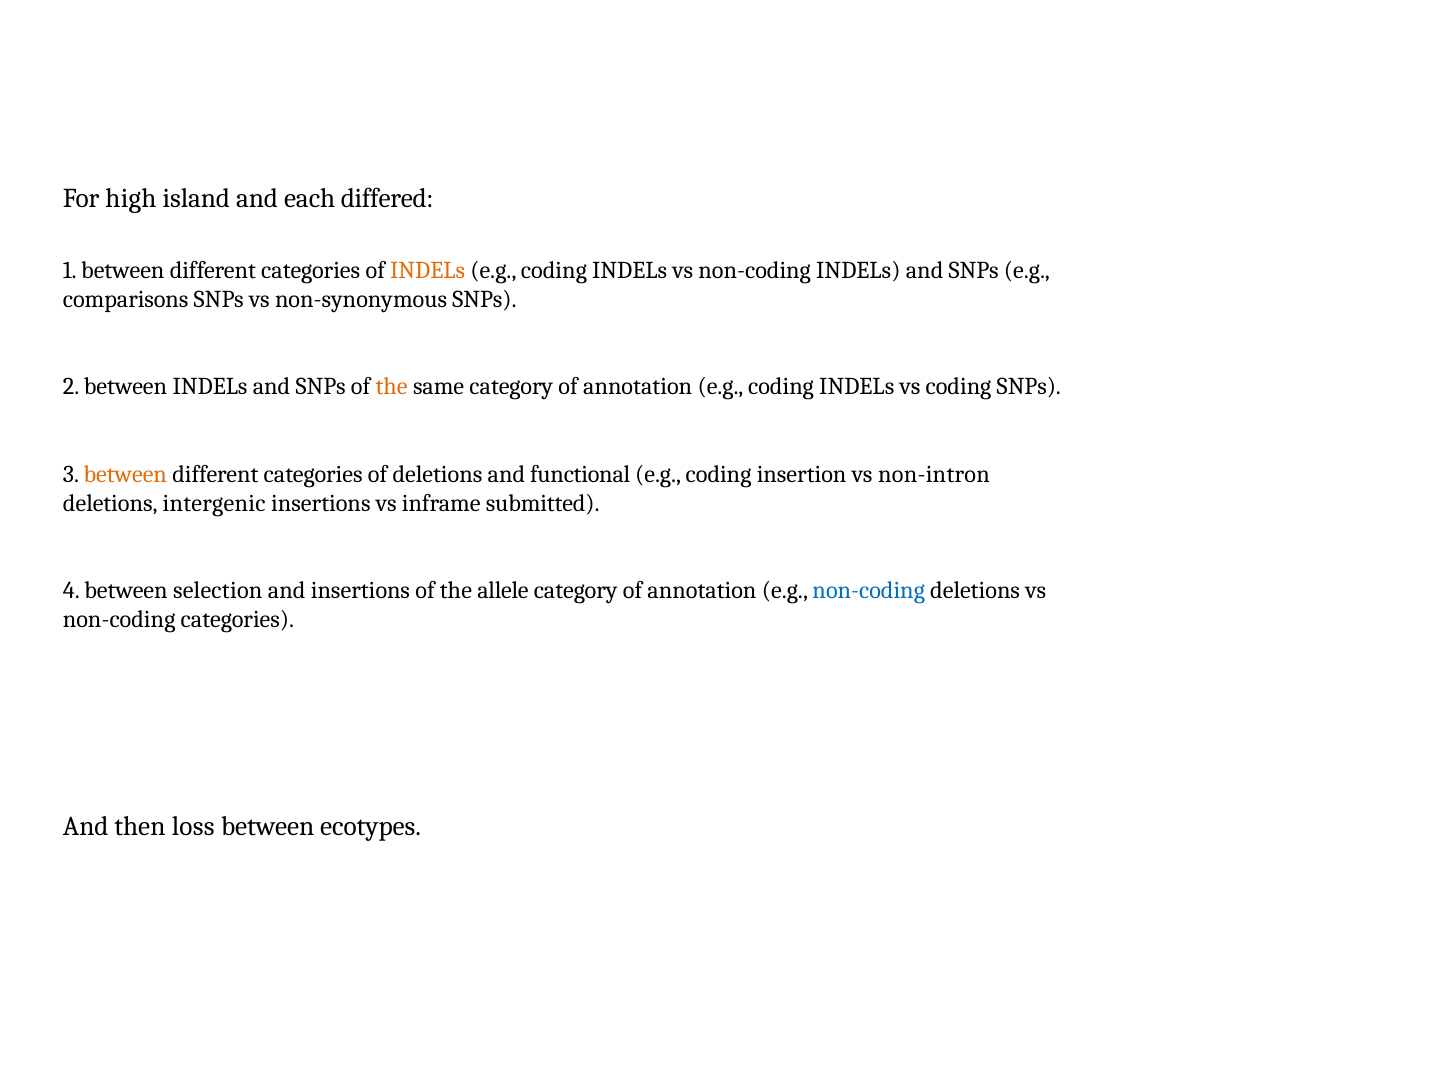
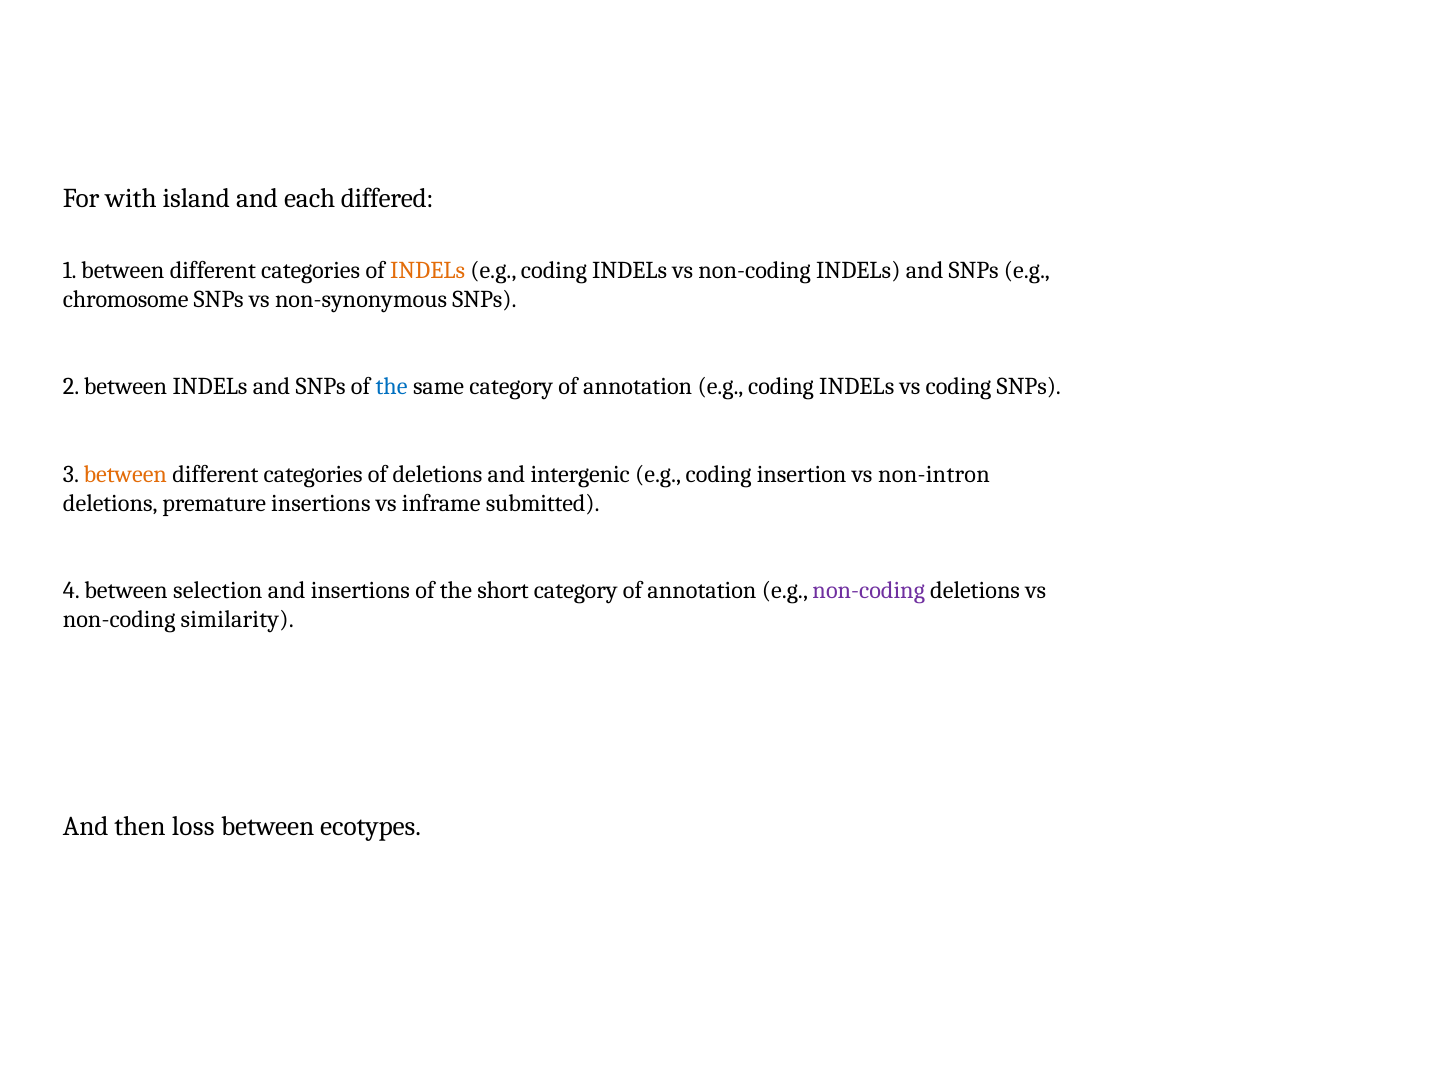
high: high -> with
comparisons: comparisons -> chromosome
the at (392, 387) colour: orange -> blue
functional: functional -> intergenic
intergenic: intergenic -> premature
allele: allele -> short
non-coding at (869, 591) colour: blue -> purple
non-coding categories: categories -> similarity
